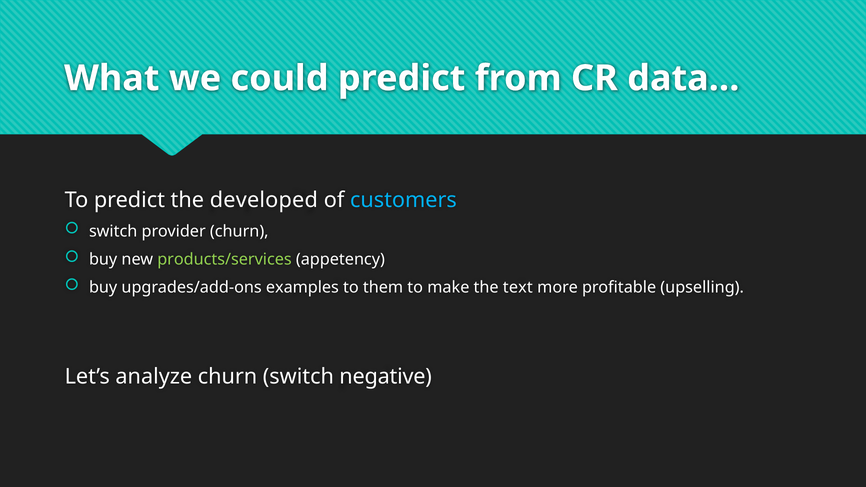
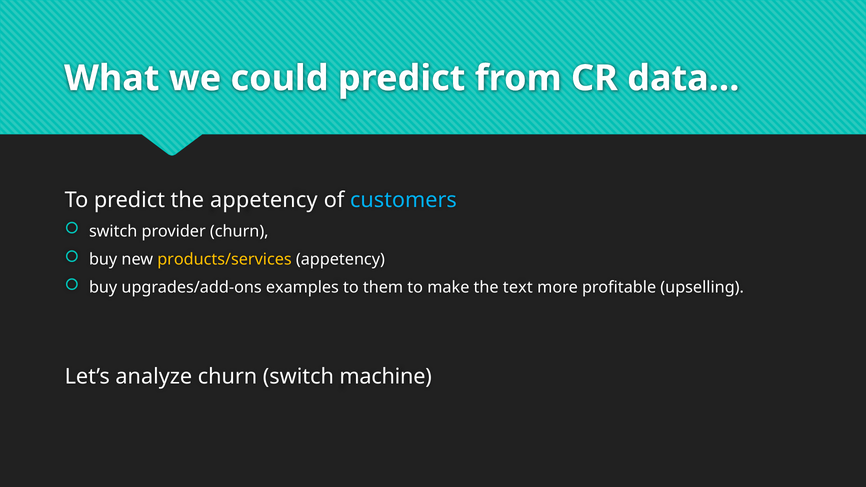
the developed: developed -> appetency
products/services colour: light green -> yellow
negative: negative -> machine
